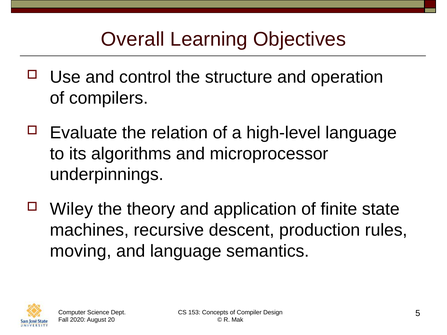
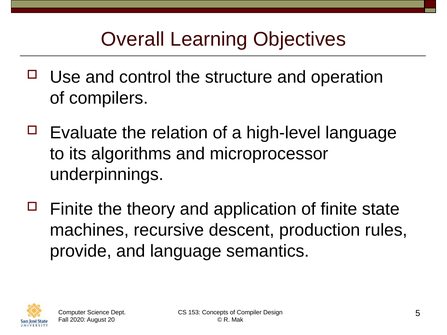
Wiley at (71, 209): Wiley -> Finite
moving: moving -> provide
